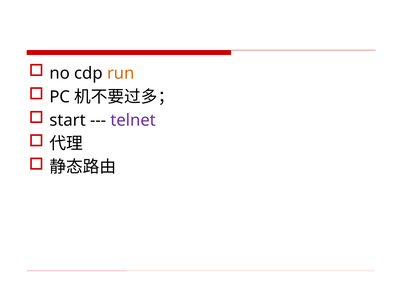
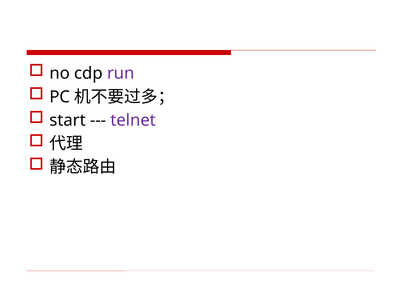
run colour: orange -> purple
